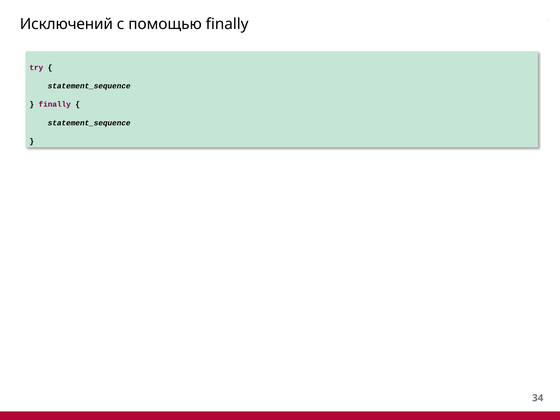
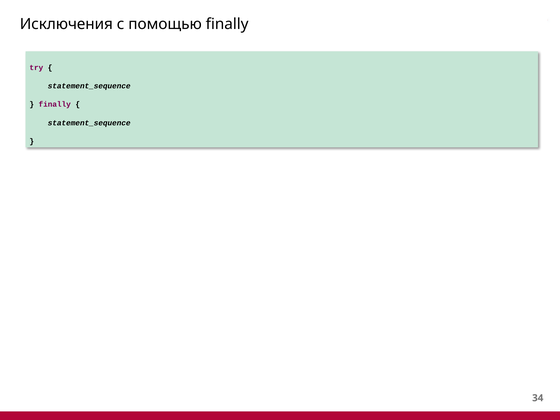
Исключений: Исключений -> Исключения
